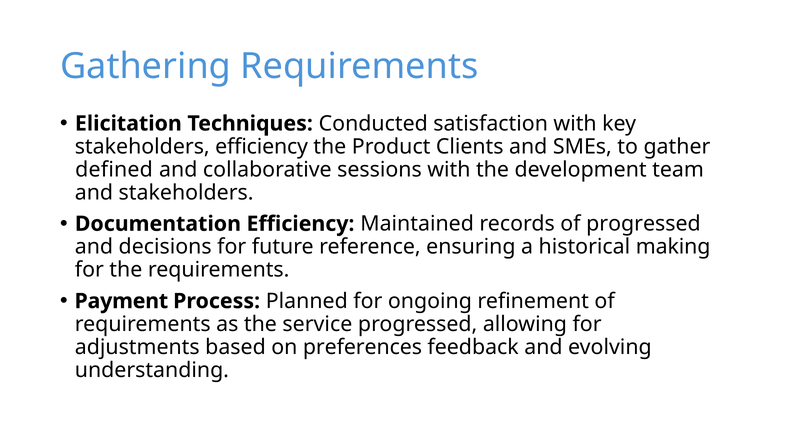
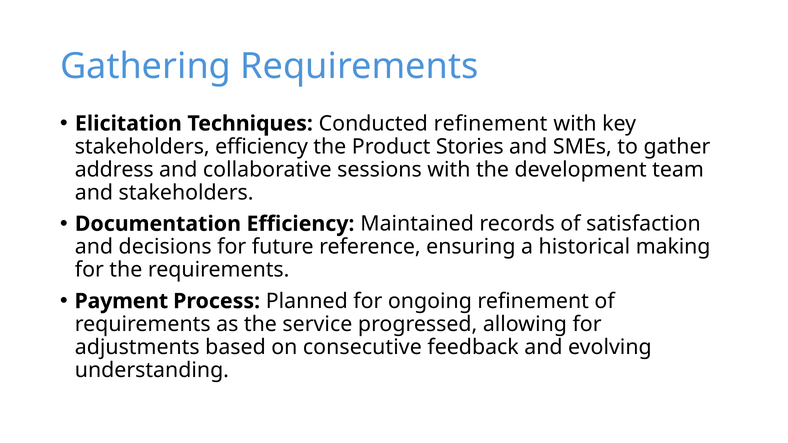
Conducted satisfaction: satisfaction -> refinement
Clients: Clients -> Stories
defined: defined -> address
of progressed: progressed -> satisfaction
preferences: preferences -> consecutive
